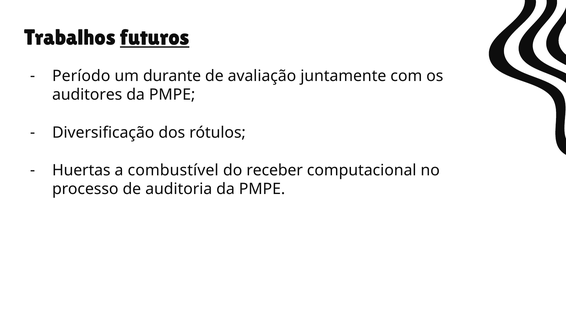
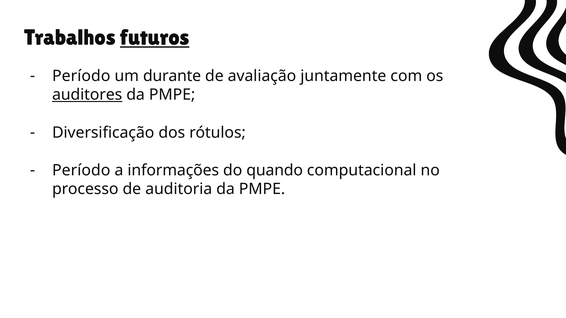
auditores underline: none -> present
Huertas at (81, 170): Huertas -> Período
combustível: combustível -> informações
receber: receber -> quando
